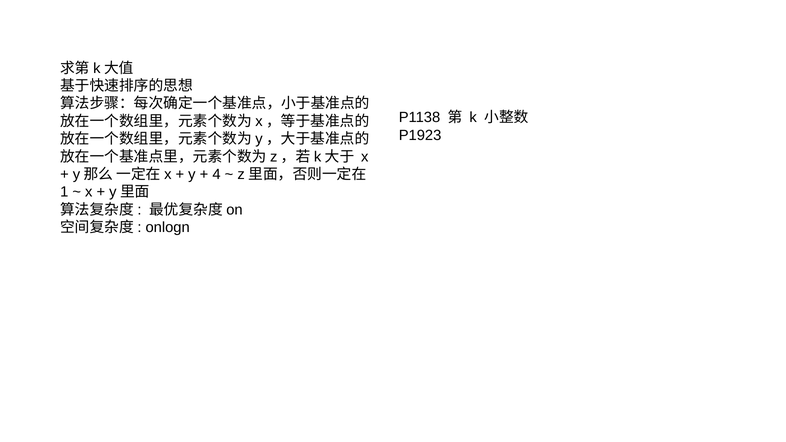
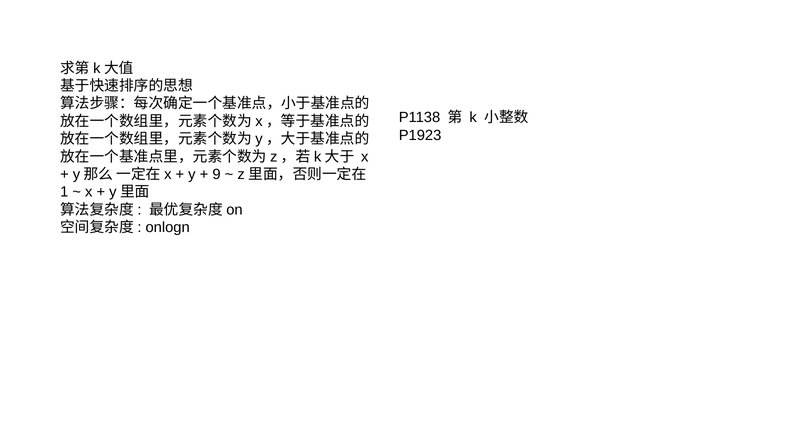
4: 4 -> 9
